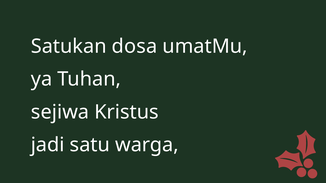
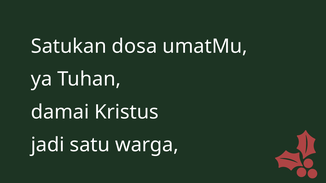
sejiwa: sejiwa -> damai
